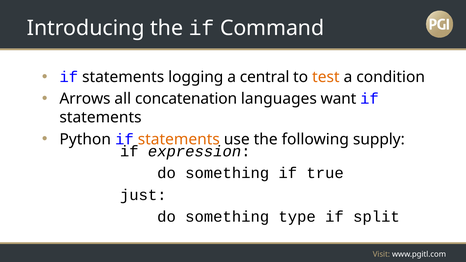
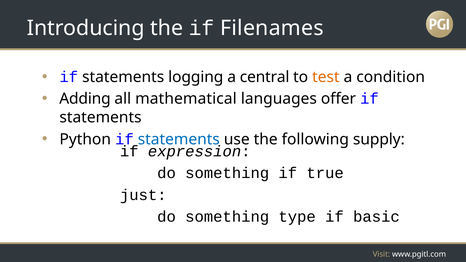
Command: Command -> Filenames
Arrows: Arrows -> Adding
concatenation: concatenation -> mathematical
want: want -> offer
statements at (179, 139) colour: orange -> blue
split: split -> basic
